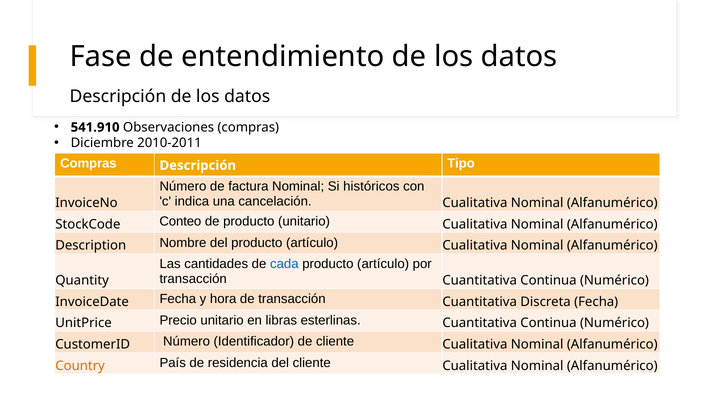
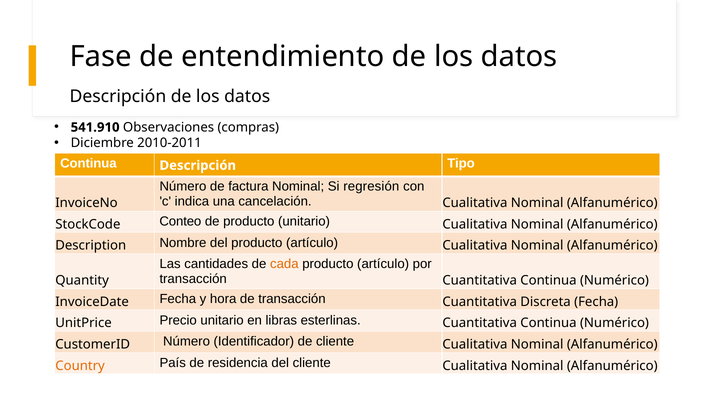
Compras at (88, 164): Compras -> Continua
históricos: históricos -> regresión
cada colour: blue -> orange
